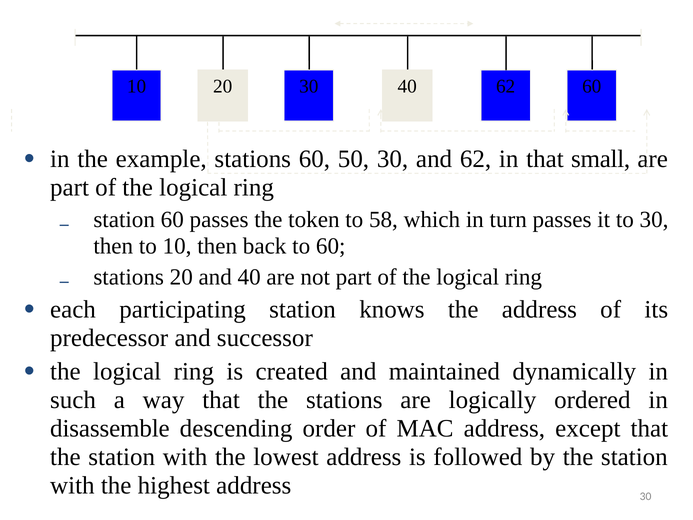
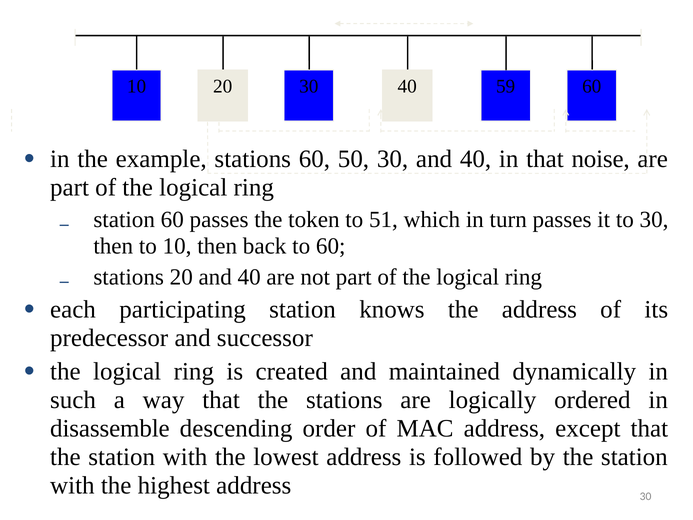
40 62: 62 -> 59
30 and 62: 62 -> 40
small: small -> noise
58: 58 -> 51
